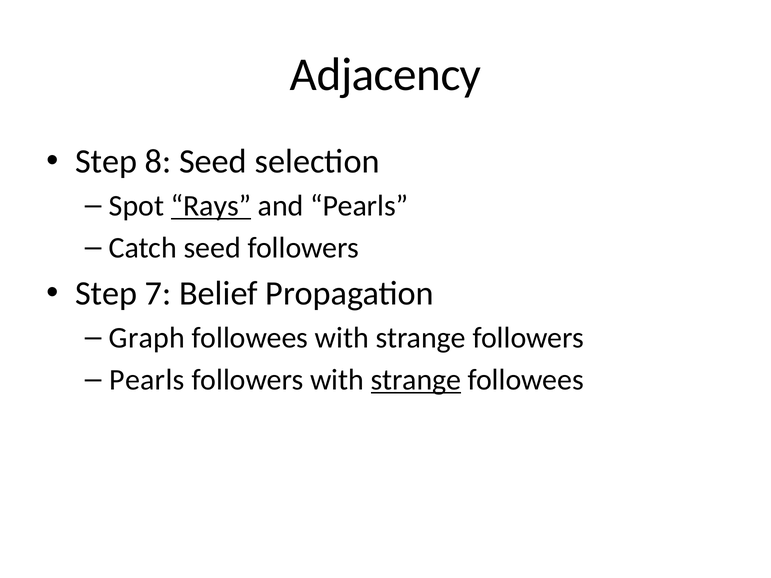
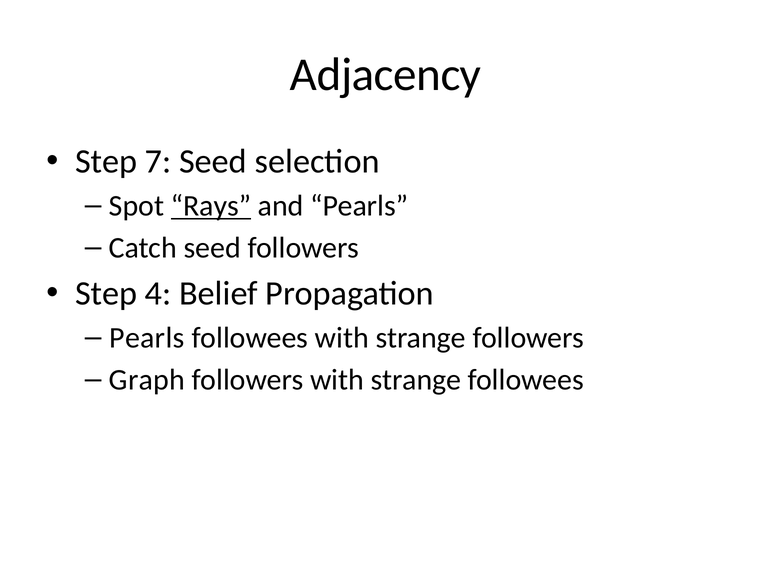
8: 8 -> 7
7: 7 -> 4
Graph at (147, 338): Graph -> Pearls
Pearls at (147, 380): Pearls -> Graph
strange at (416, 380) underline: present -> none
